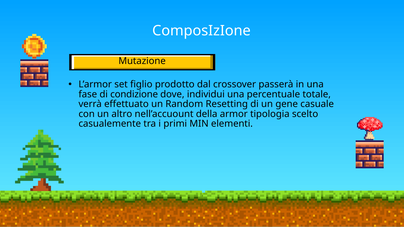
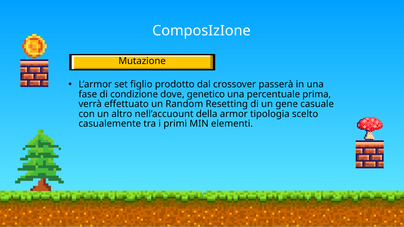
individui: individui -> genetico
totale: totale -> prima
